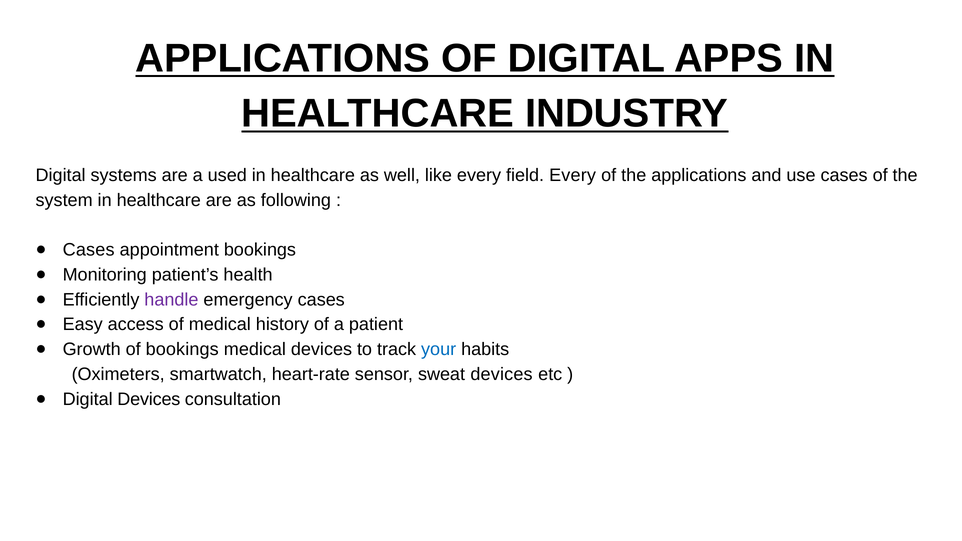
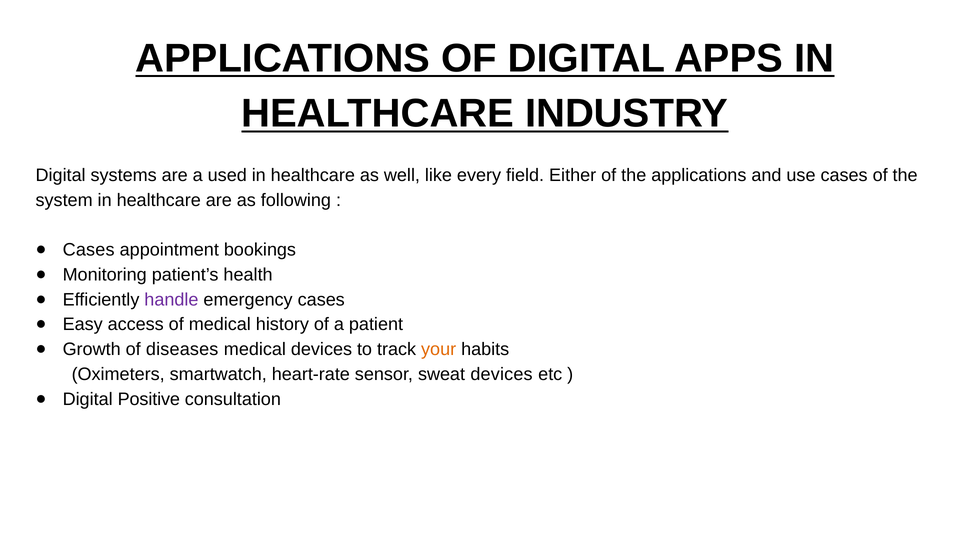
field Every: Every -> Either
of bookings: bookings -> diseases
your colour: blue -> orange
Digital Devices: Devices -> Positive
